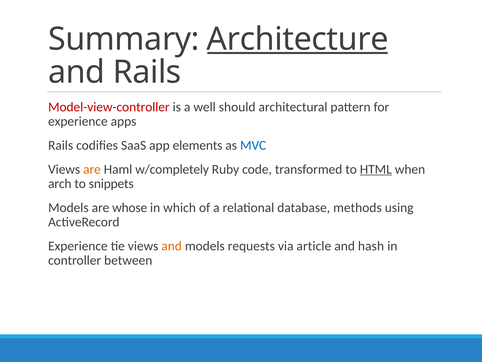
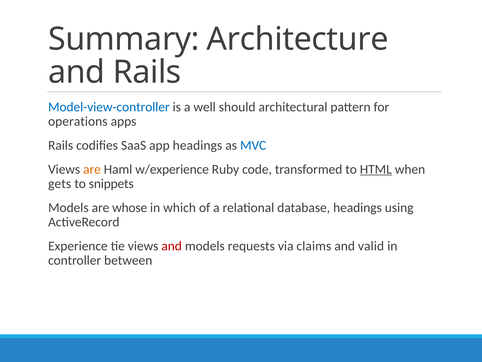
Architecture underline: present -> none
Model-view-controller colour: red -> blue
experience at (78, 121): experience -> operations
app elements: elements -> headings
w/completely: w/completely -> w/experience
arch: arch -> gets
database methods: methods -> headings
and at (172, 246) colour: orange -> red
article: article -> claims
hash: hash -> valid
